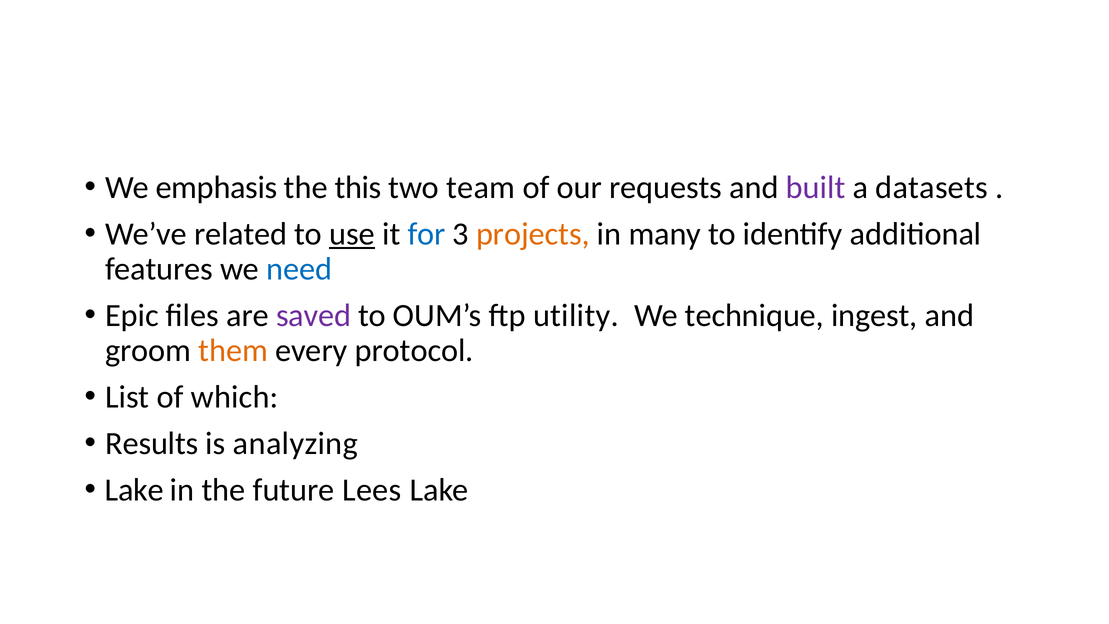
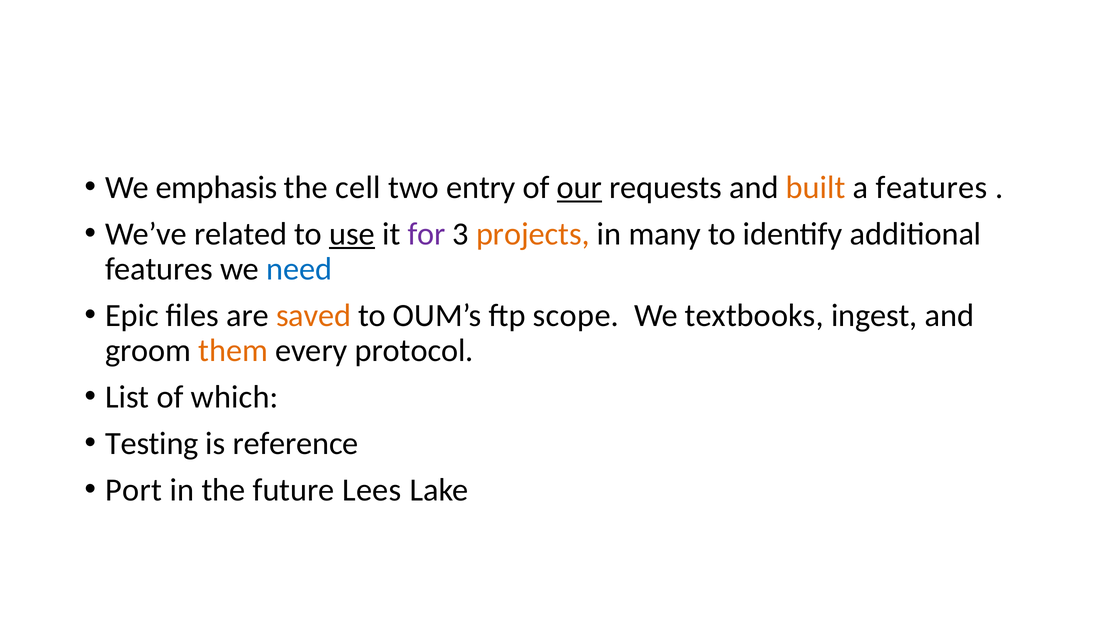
this: this -> cell
team: team -> entry
our underline: none -> present
built colour: purple -> orange
a datasets: datasets -> features
for colour: blue -> purple
saved colour: purple -> orange
utility: utility -> scope
technique: technique -> textbooks
Results: Results -> Testing
analyzing: analyzing -> reference
Lake at (134, 490): Lake -> Port
